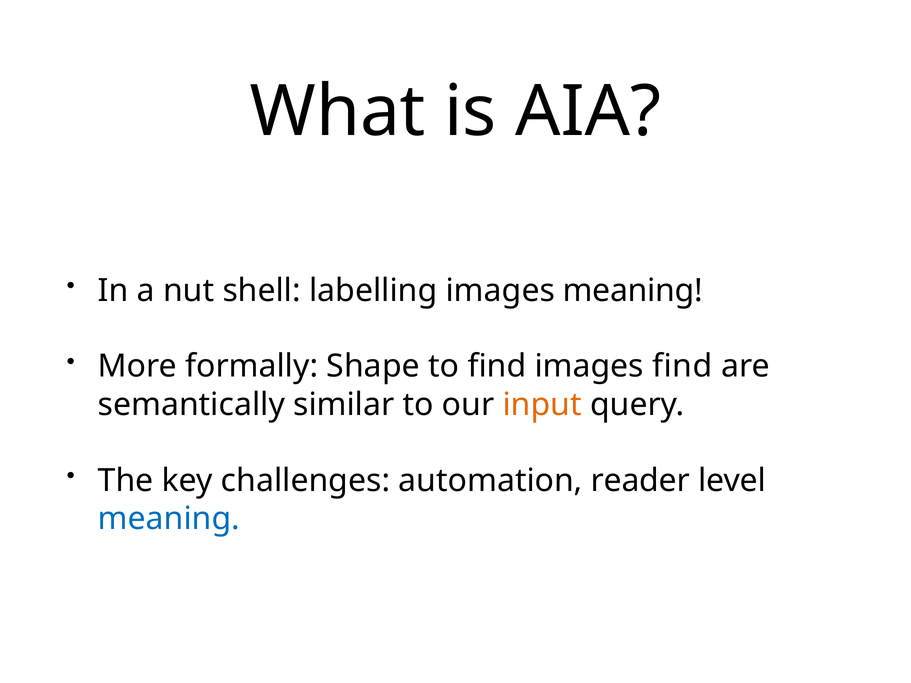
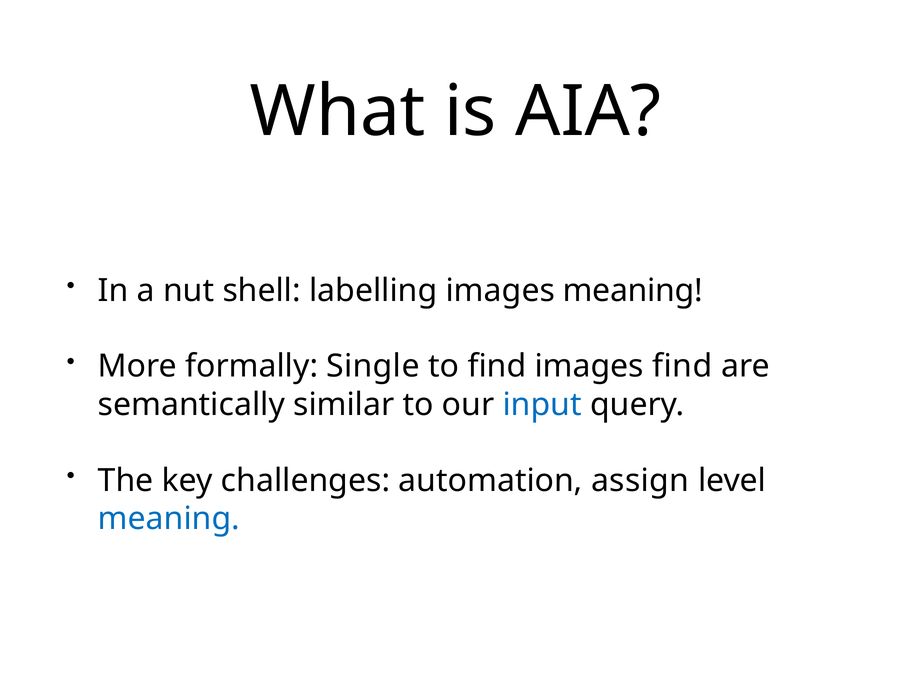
Shape: Shape -> Single
input colour: orange -> blue
reader: reader -> assign
